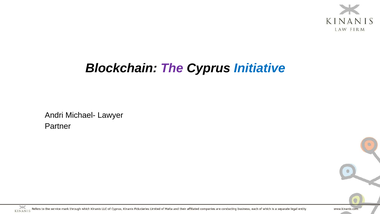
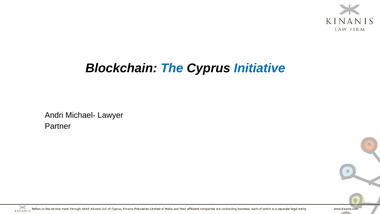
The colour: purple -> blue
